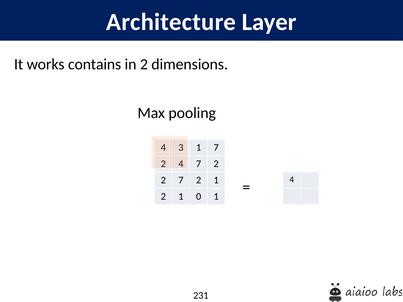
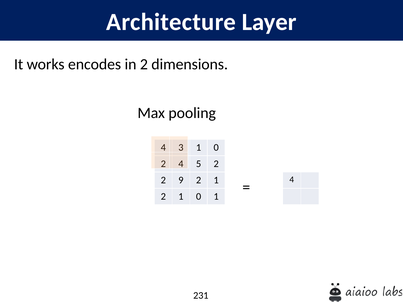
contains: contains -> encodes
7 at (216, 148): 7 -> 0
7 at (199, 164): 7 -> 5
2 7: 7 -> 9
